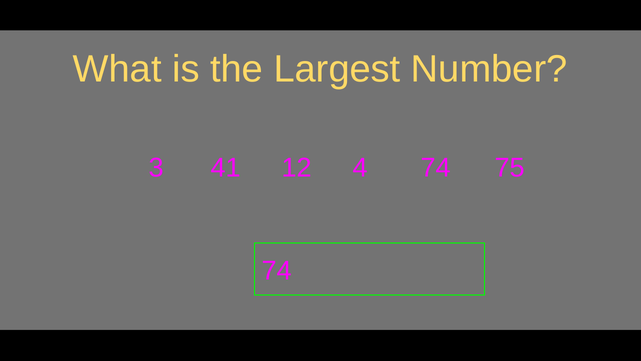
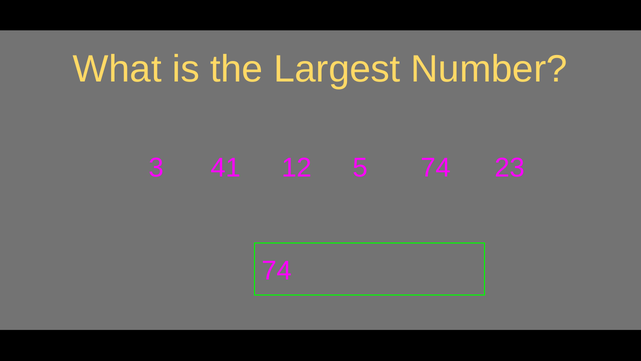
4: 4 -> 5
75: 75 -> 23
